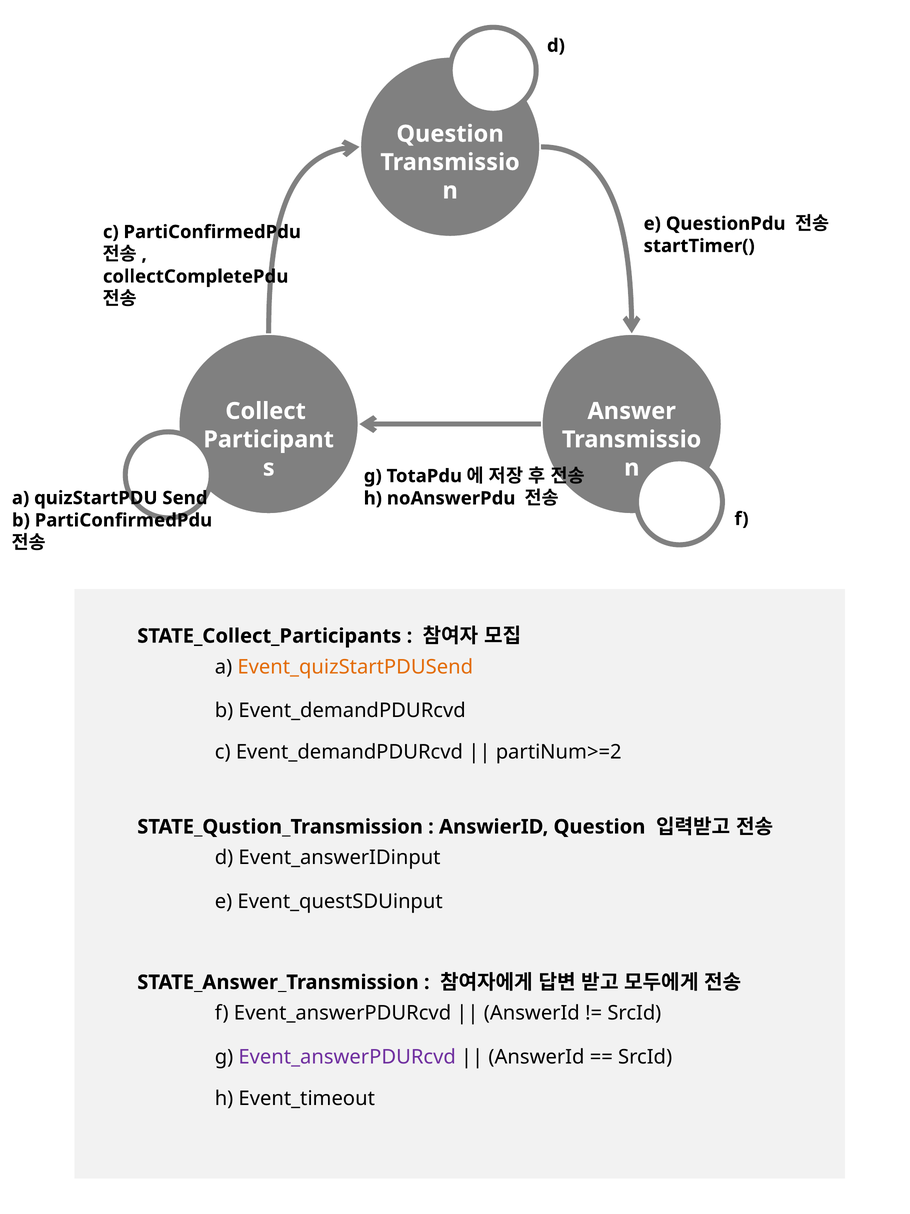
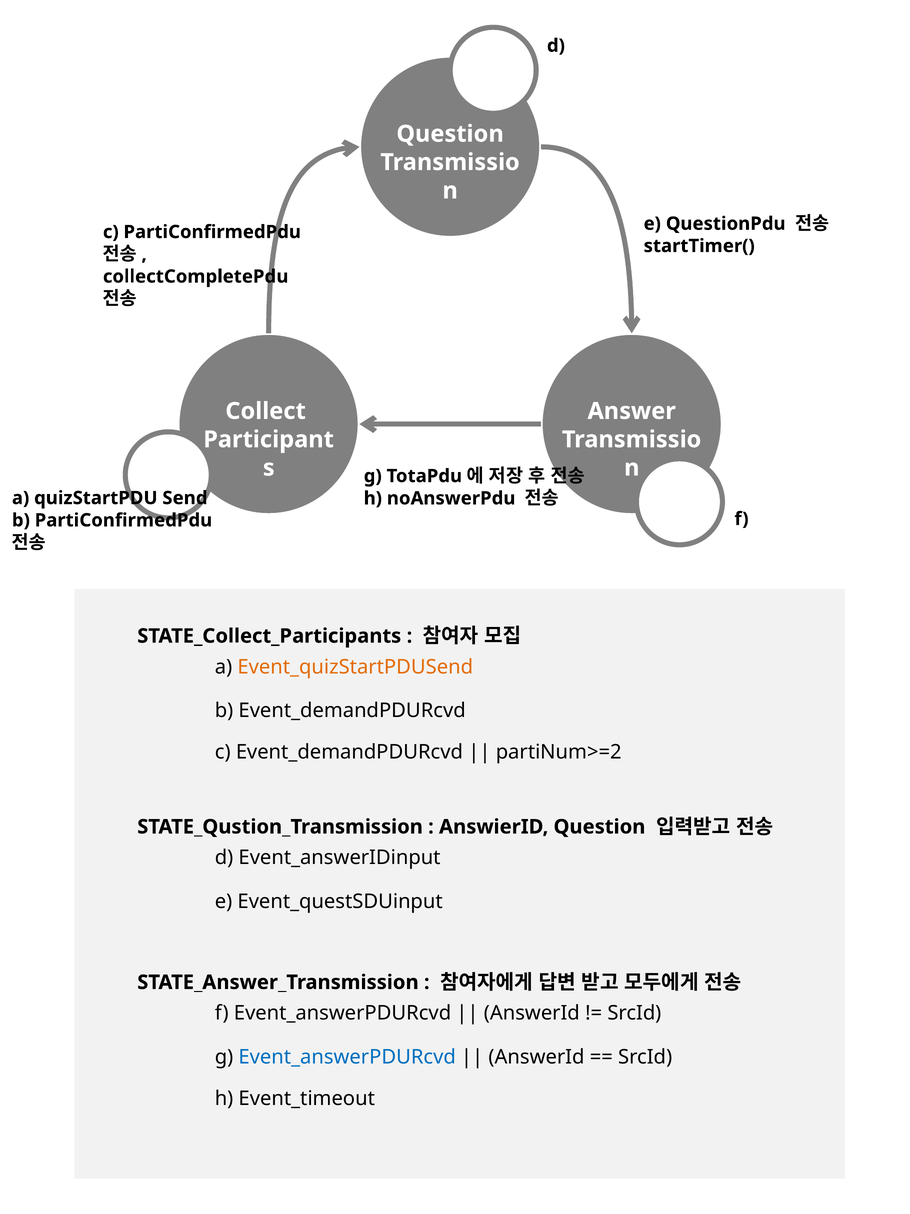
Event_answerPDURcvd at (347, 1056) colour: purple -> blue
